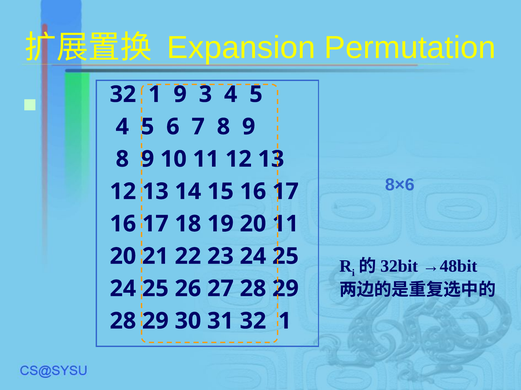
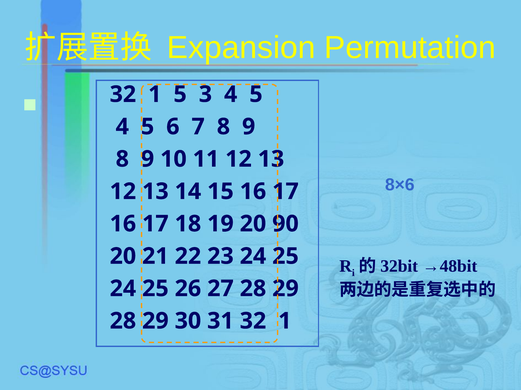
1 9: 9 -> 5
20 11: 11 -> 90
